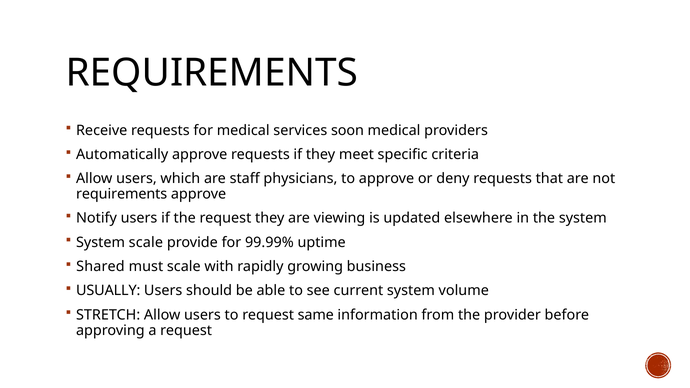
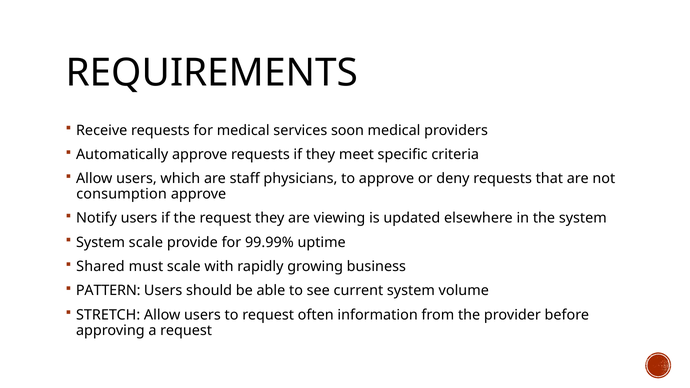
requirements at (122, 194): requirements -> consumption
USUALLY: USUALLY -> PATTERN
same: same -> often
